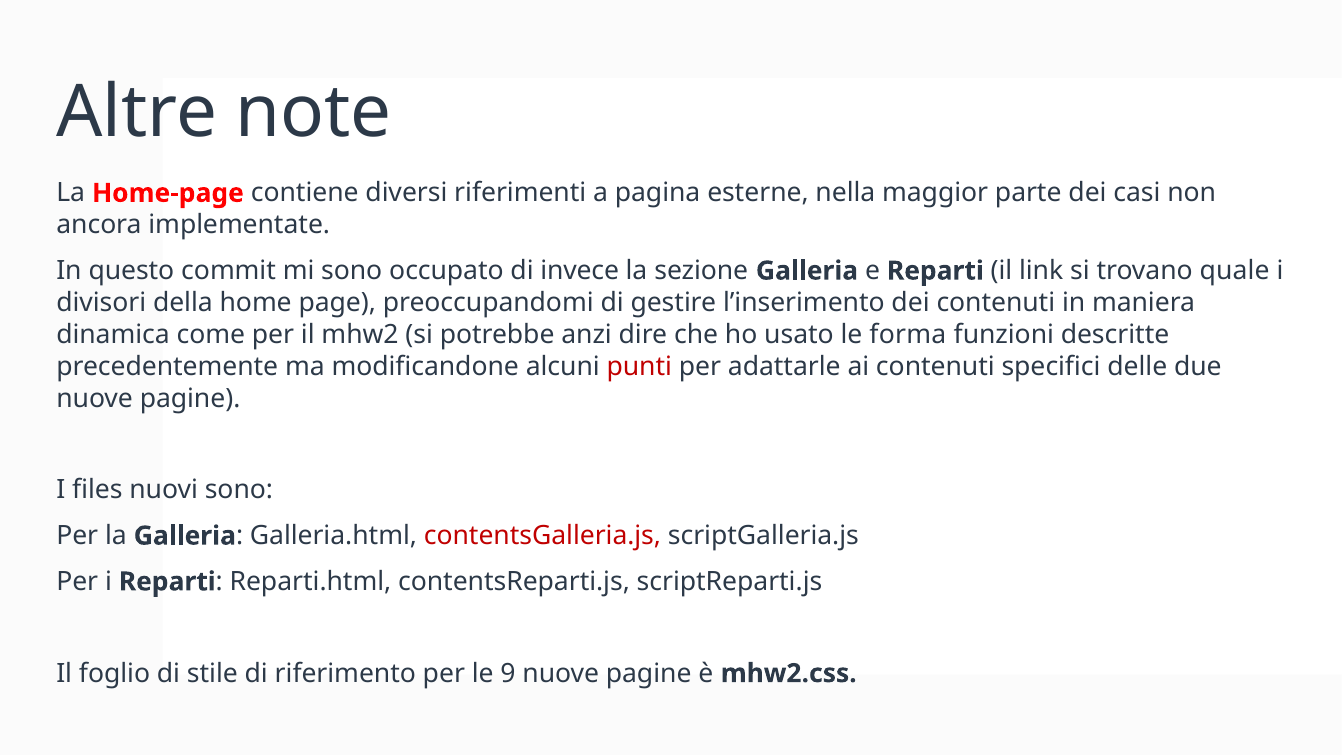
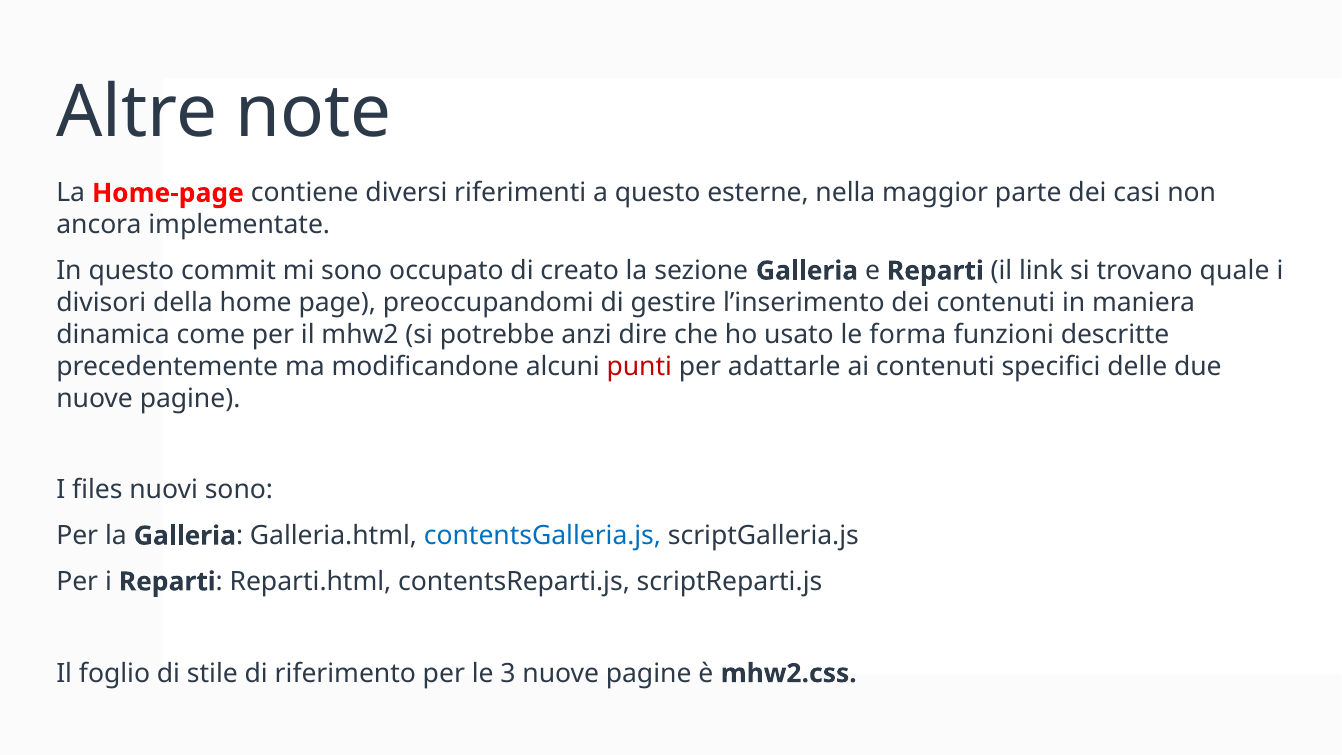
a pagina: pagina -> questo
invece: invece -> creato
contentsGalleria.js colour: red -> blue
9: 9 -> 3
